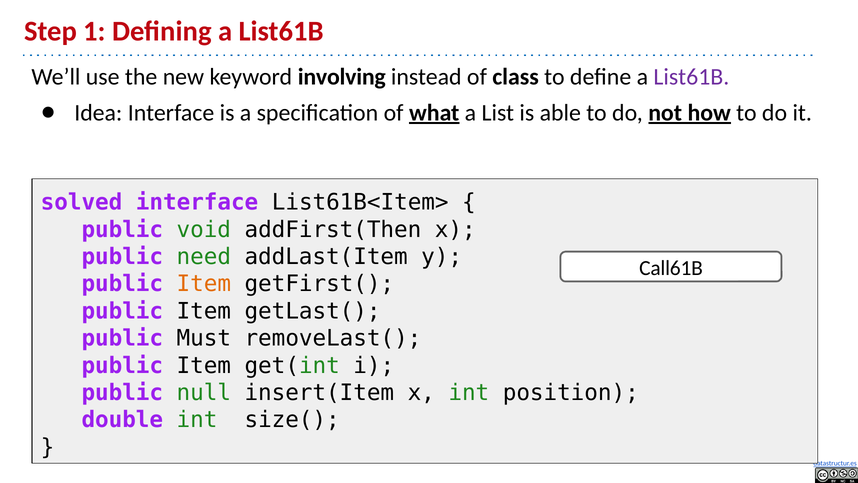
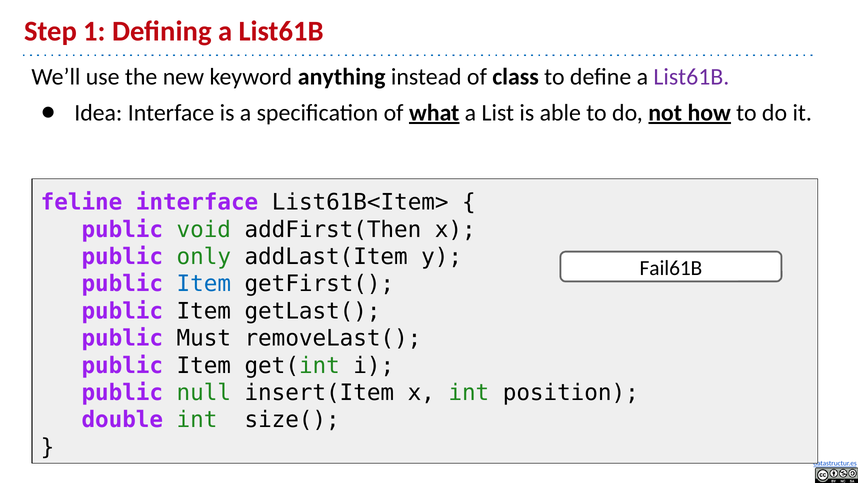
involving: involving -> anything
solved: solved -> feline
need: need -> only
Call61B: Call61B -> Fail61B
Item at (204, 284) colour: orange -> blue
